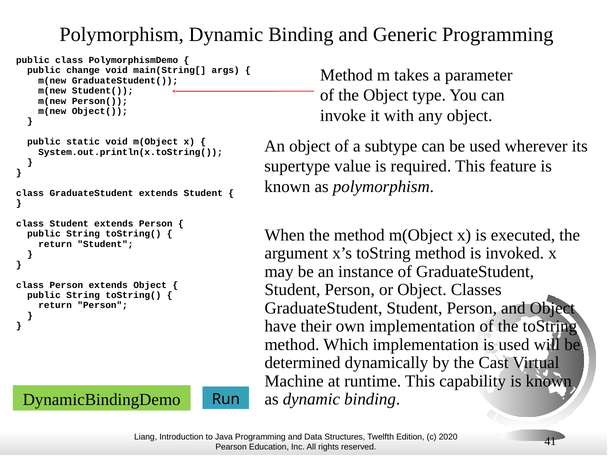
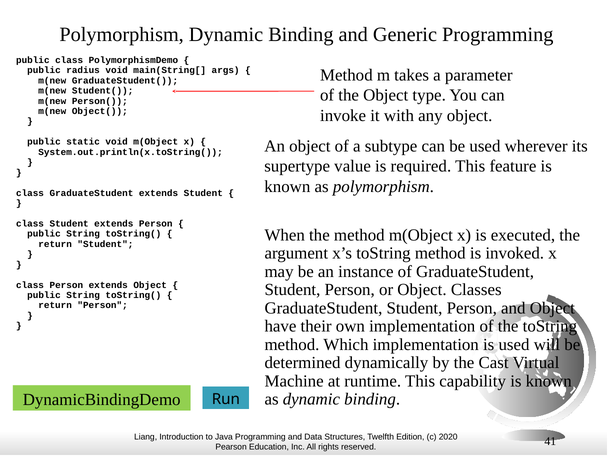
change: change -> radius
